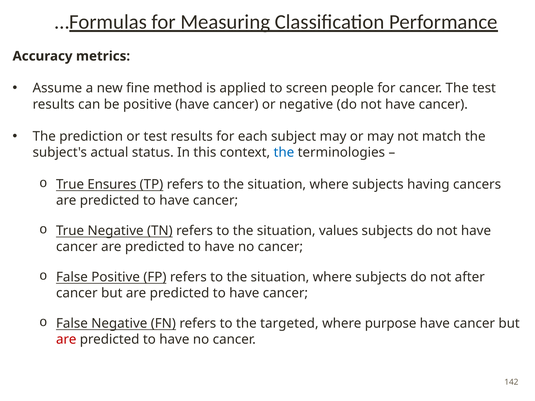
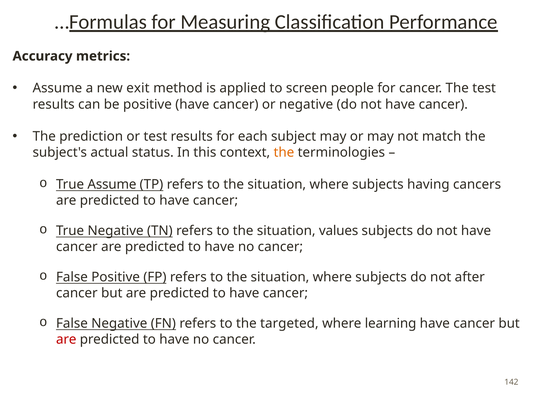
fine: fine -> exit
the at (284, 152) colour: blue -> orange
True Ensures: Ensures -> Assume
purpose: purpose -> learning
